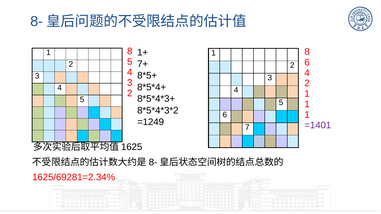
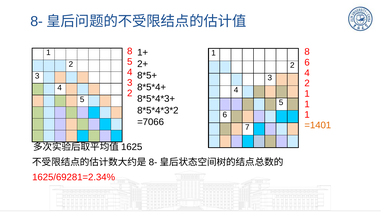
7+: 7+ -> 2+
=1249: =1249 -> =7066
=1401 colour: purple -> orange
